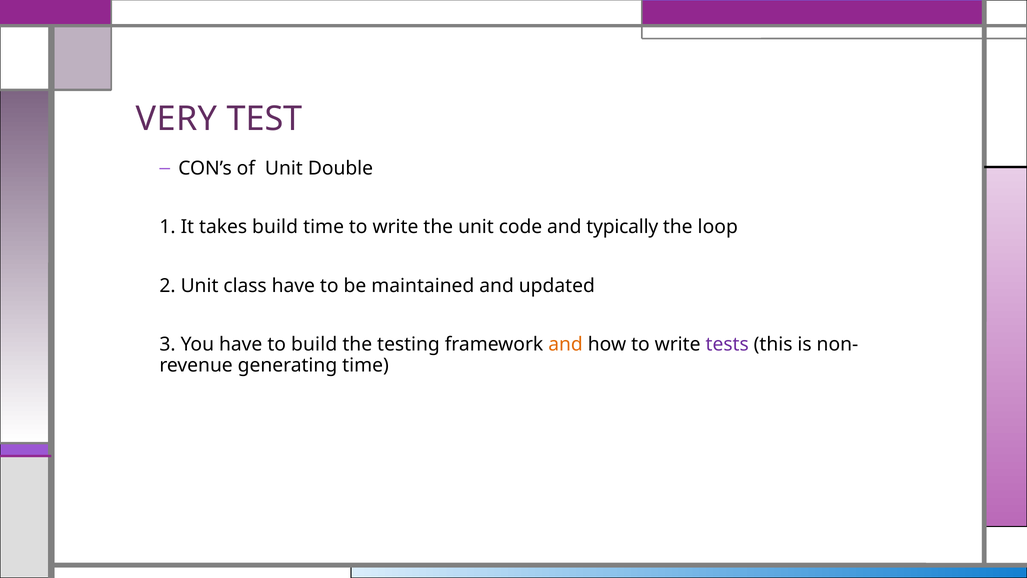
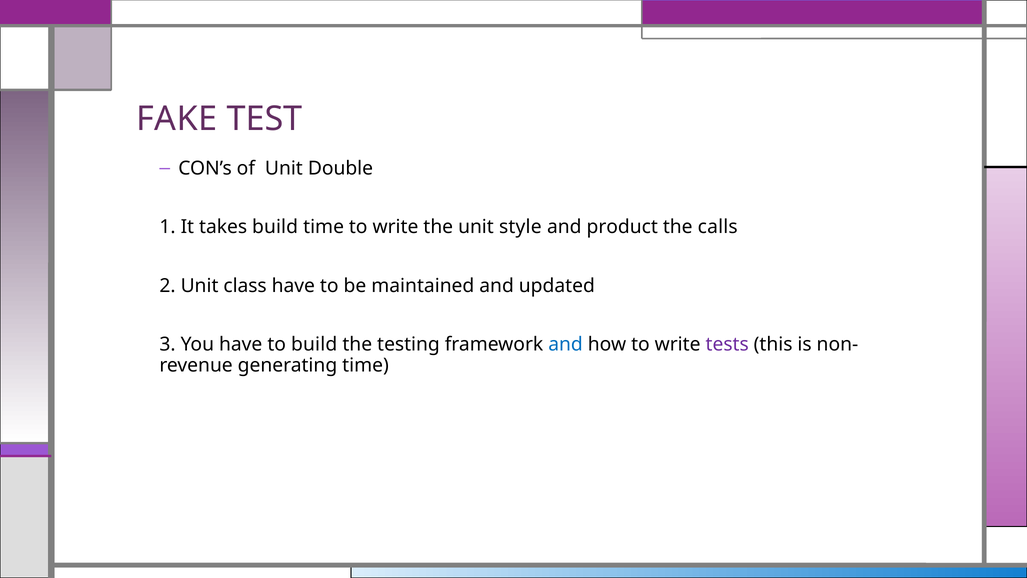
VERY: VERY -> FAKE
code: code -> style
typically: typically -> product
loop: loop -> calls
and at (566, 344) colour: orange -> blue
